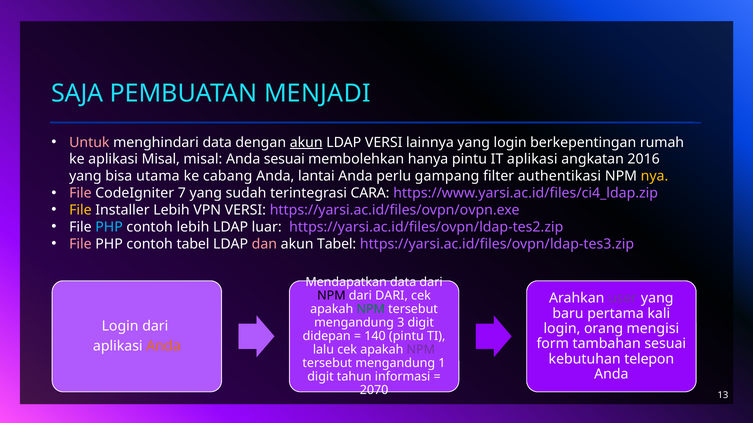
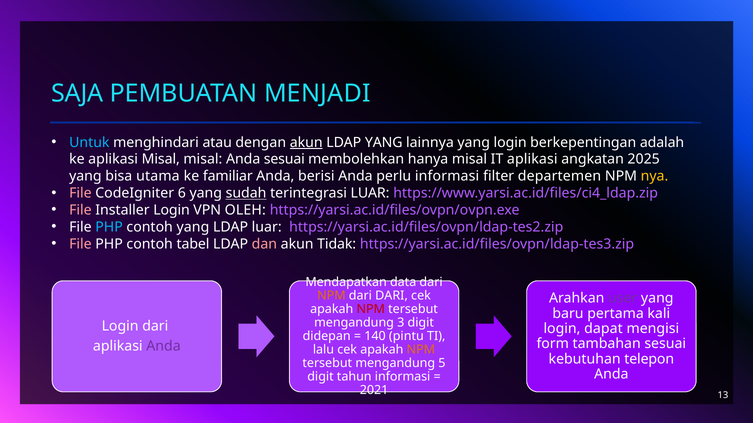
Untuk colour: pink -> light blue
menghindari data: data -> atau
LDAP VERSI: VERSI -> YANG
rumah: rumah -> adalah
hanya pintu: pintu -> misal
2016: 2016 -> 2025
cabang: cabang -> familiar
lantai: lantai -> berisi
perlu gampang: gampang -> informasi
authentikasi: authentikasi -> departemen
7: 7 -> 6
sudah underline: none -> present
terintegrasi CARA: CARA -> LUAR
File at (80, 210) colour: yellow -> pink
Installer Lebih: Lebih -> Login
VPN VERSI: VERSI -> OLEH
contoh lebih: lebih -> yang
akun Tabel: Tabel -> Tidak
NPM at (331, 296) colour: black -> orange
NPM at (371, 310) colour: green -> red
orang: orang -> dapat
Anda at (163, 347) colour: orange -> purple
NPM at (421, 350) colour: purple -> orange
1: 1 -> 5
2070: 2070 -> 2021
